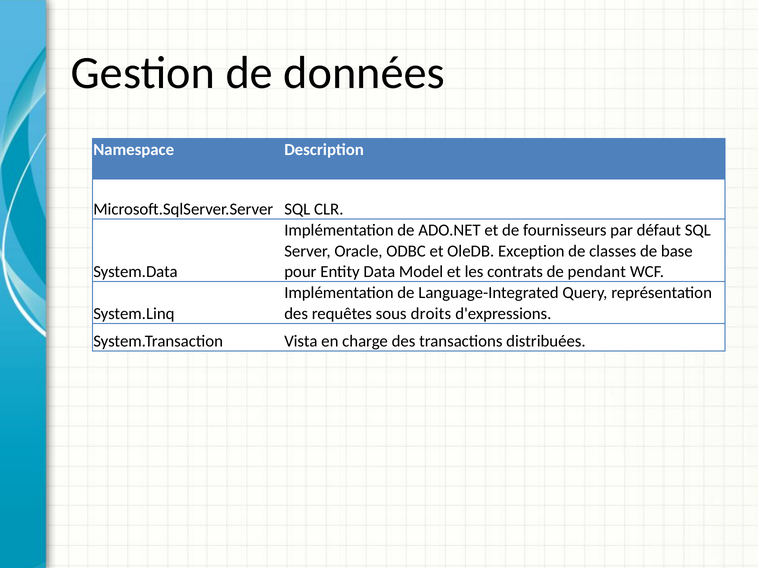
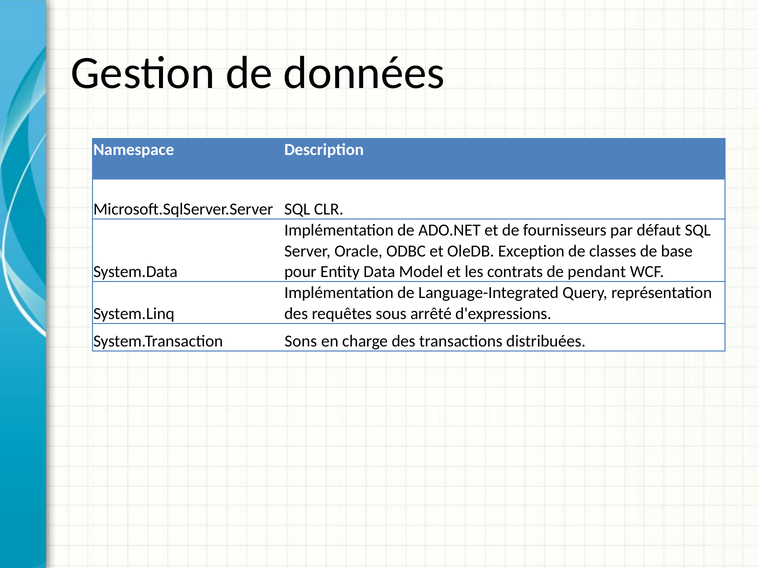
droits: droits -> arrêté
Vista: Vista -> Sons
